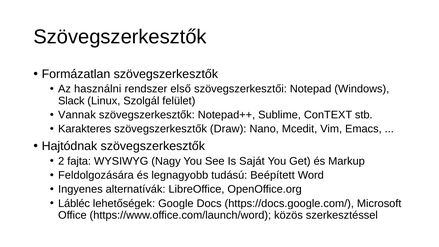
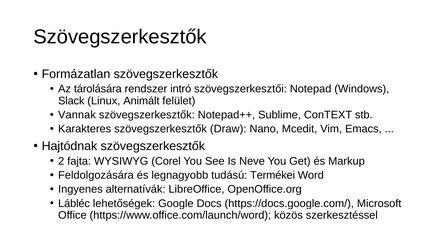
használni: használni -> tárolására
első: első -> intró
Szolgál: Szolgál -> Animált
Nagy: Nagy -> Corel
Saját: Saját -> Neve
Beépített: Beépített -> Termékei
